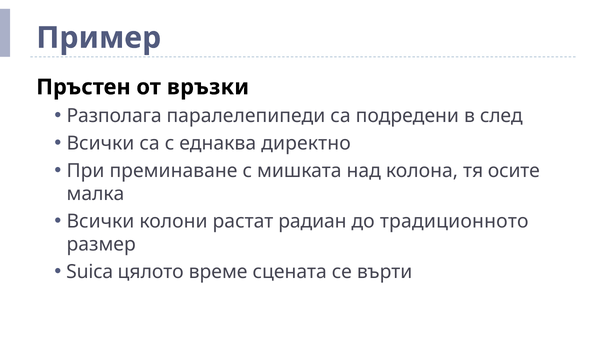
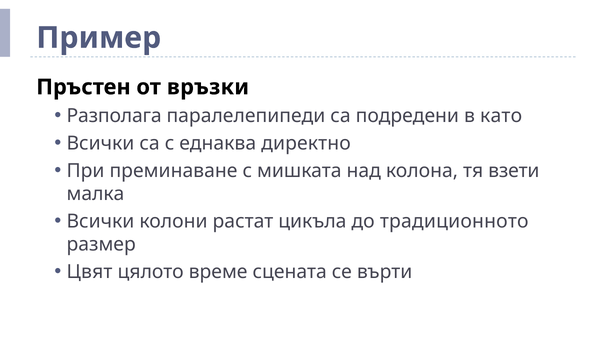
след: след -> като
осите: осите -> взети
радиан: радиан -> цикъла
Suica: Suica -> Цвят
